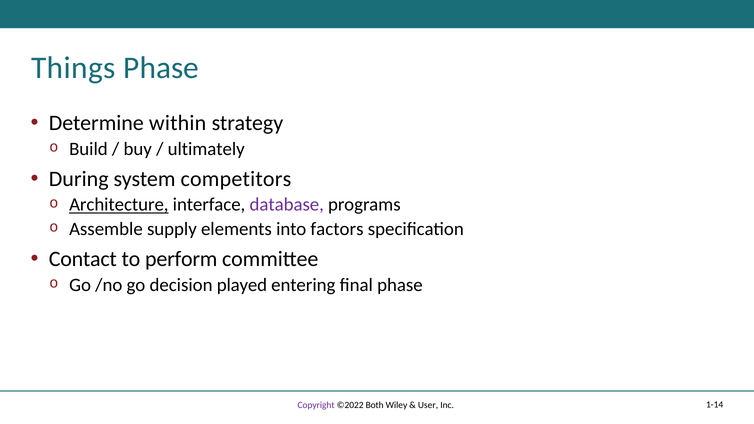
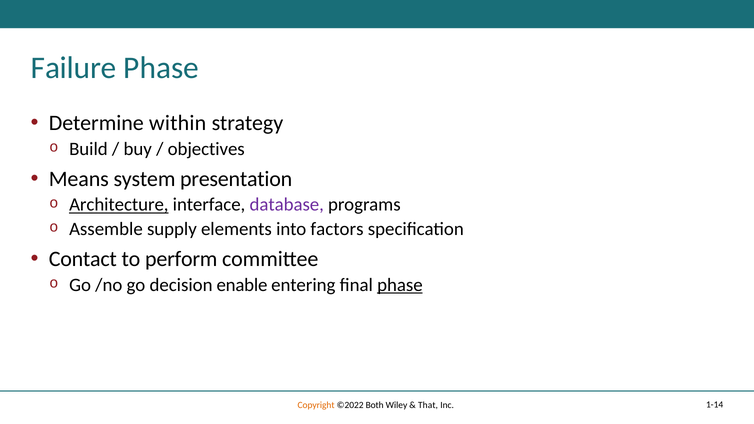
Things: Things -> Failure
ultimately: ultimately -> objectives
During: During -> Means
competitors: competitors -> presentation
played: played -> enable
phase at (400, 285) underline: none -> present
Copyright colour: purple -> orange
User: User -> That
